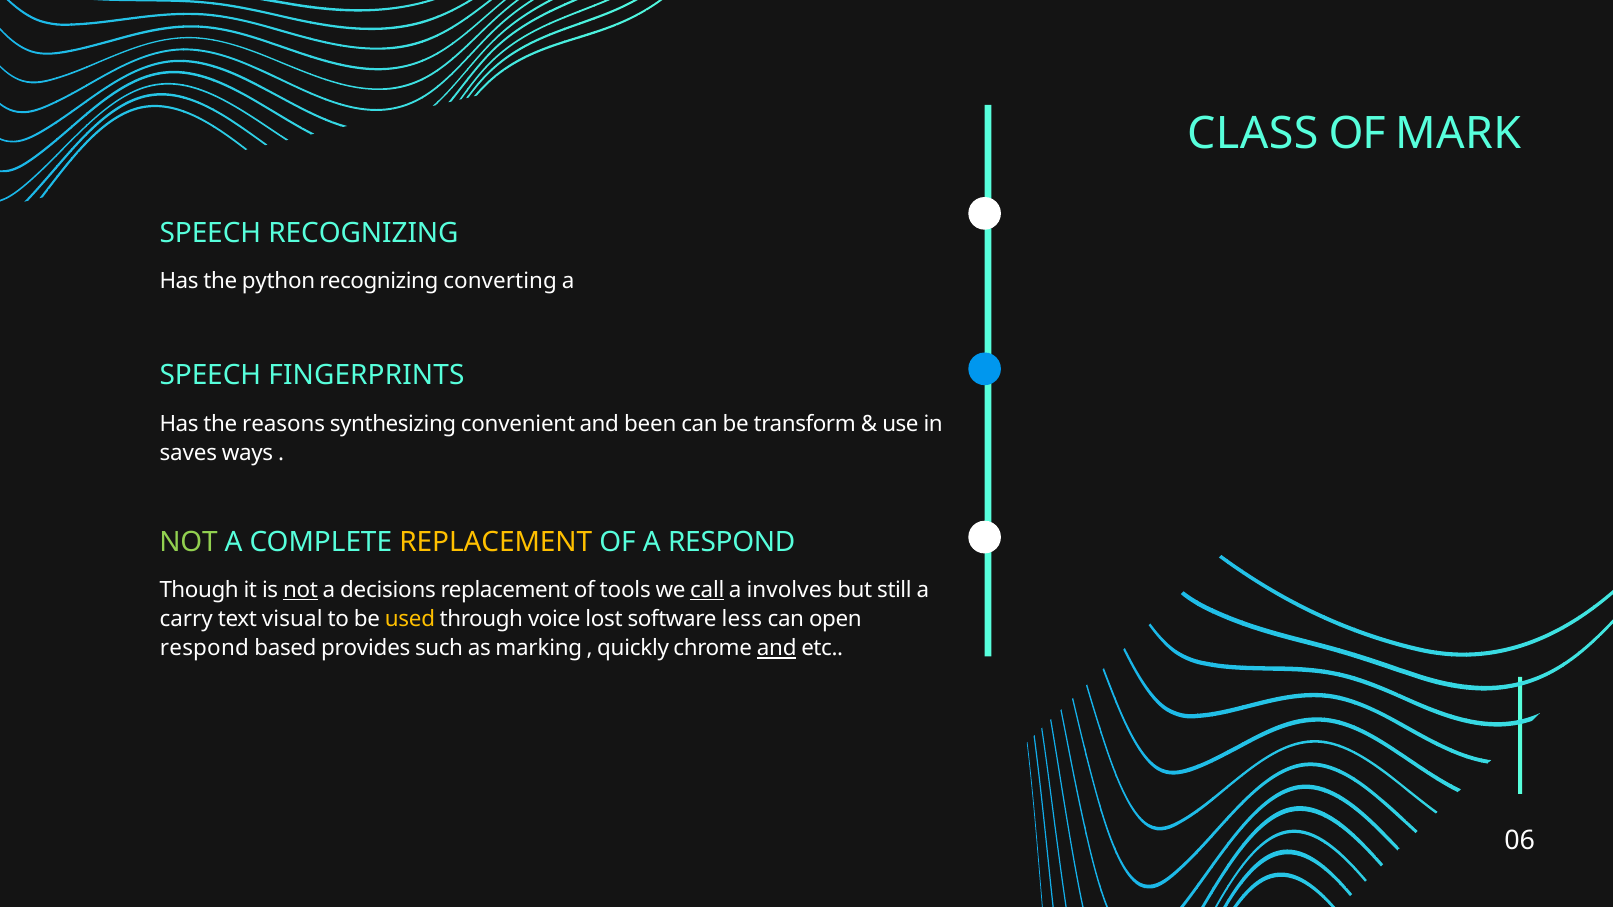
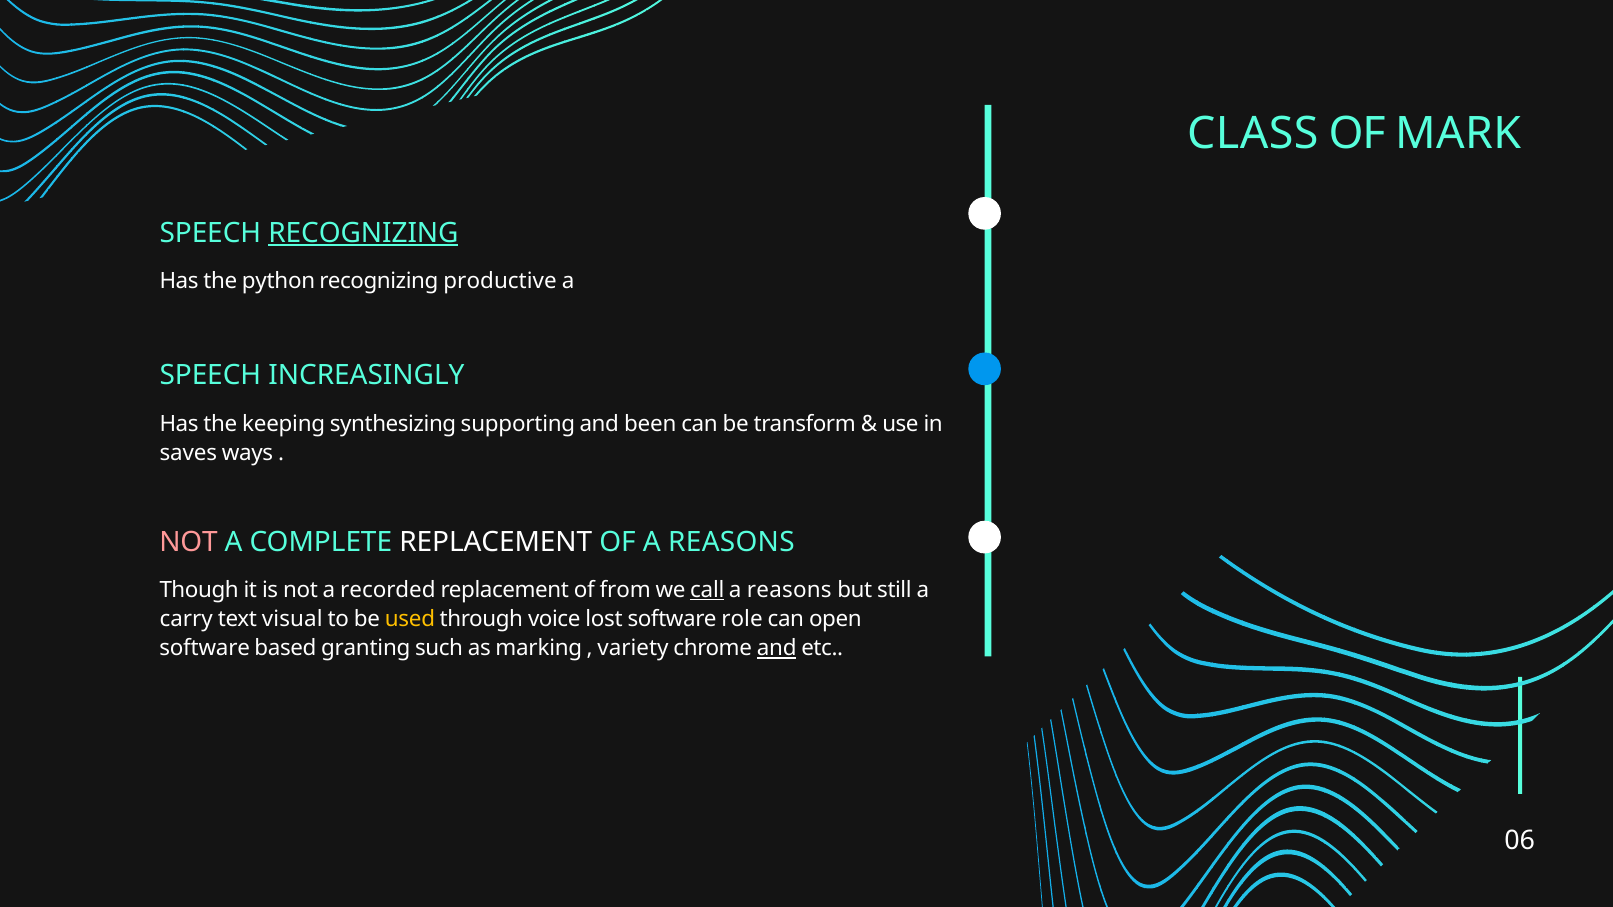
RECOGNIZING at (363, 233) underline: none -> present
converting: converting -> productive
FINGERPRINTS: FINGERPRINTS -> INCREASINGLY
reasons: reasons -> keeping
convenient: convenient -> supporting
NOT at (189, 542) colour: light green -> pink
REPLACEMENT at (496, 542) colour: yellow -> white
OF A RESPOND: RESPOND -> REASONS
not at (301, 590) underline: present -> none
decisions: decisions -> recorded
tools: tools -> from
involves at (789, 590): involves -> reasons
less: less -> role
respond at (204, 649): respond -> software
provides: provides -> granting
quickly: quickly -> variety
